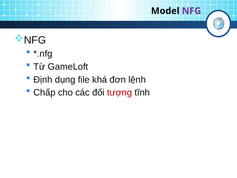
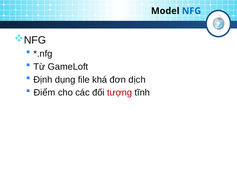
NFG colour: purple -> blue
lệnh: lệnh -> dịch
Chấp: Chấp -> Điểm
